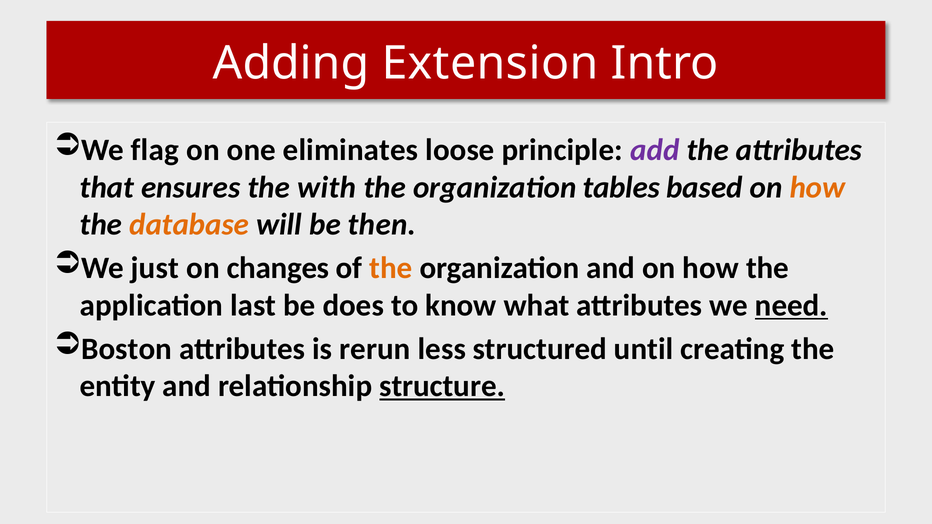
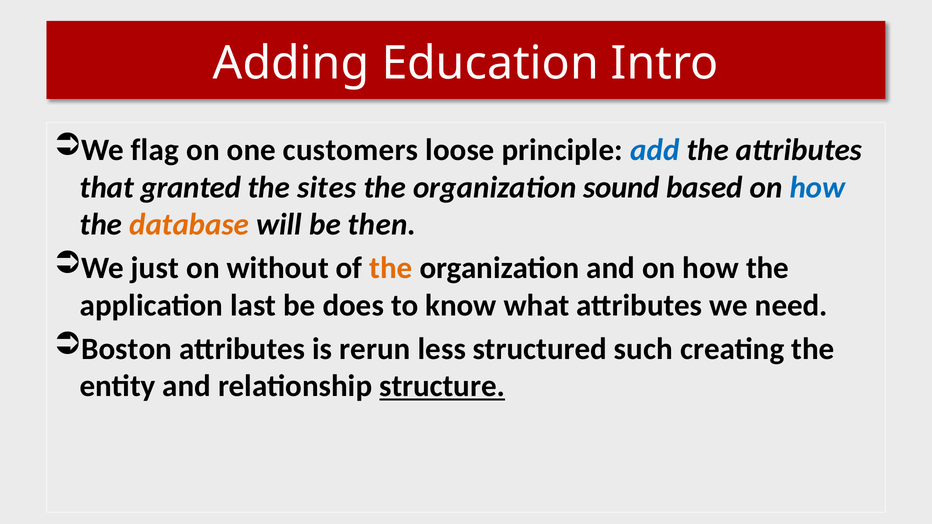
Extension: Extension -> Education
eliminates: eliminates -> customers
add colour: purple -> blue
ensures: ensures -> granted
with: with -> sites
tables: tables -> sound
how at (818, 187) colour: orange -> blue
changes: changes -> without
need underline: present -> none
until: until -> such
